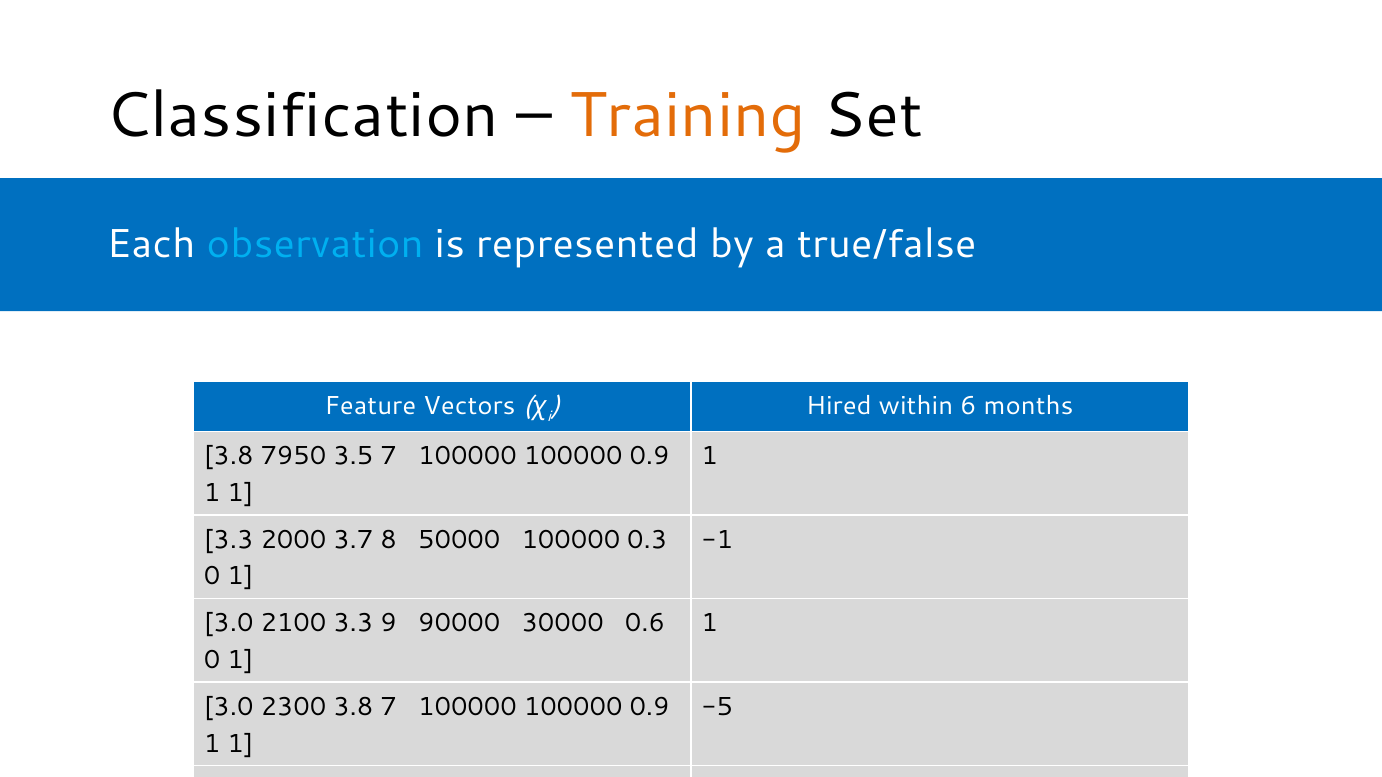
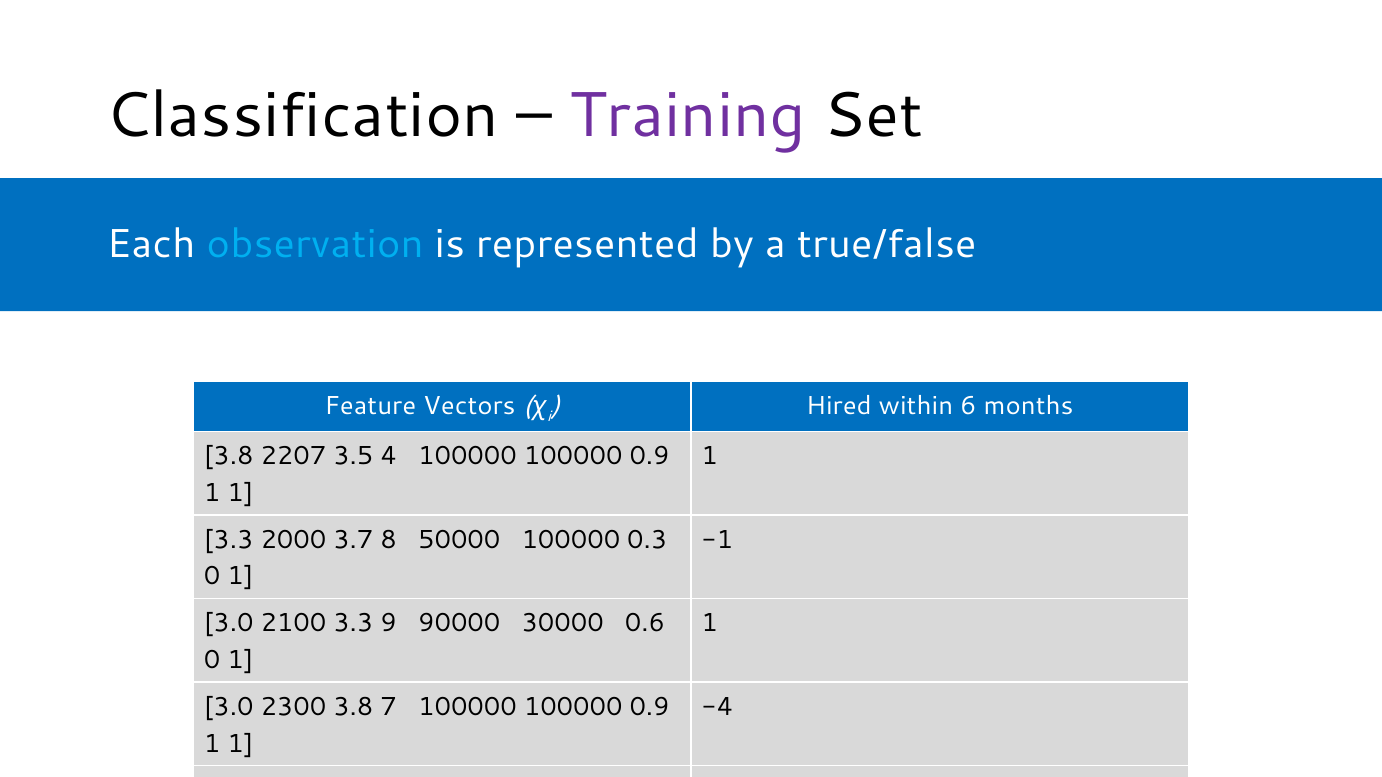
Training colour: orange -> purple
7950: 7950 -> 2207
3.5 7: 7 -> 4
-5: -5 -> -4
